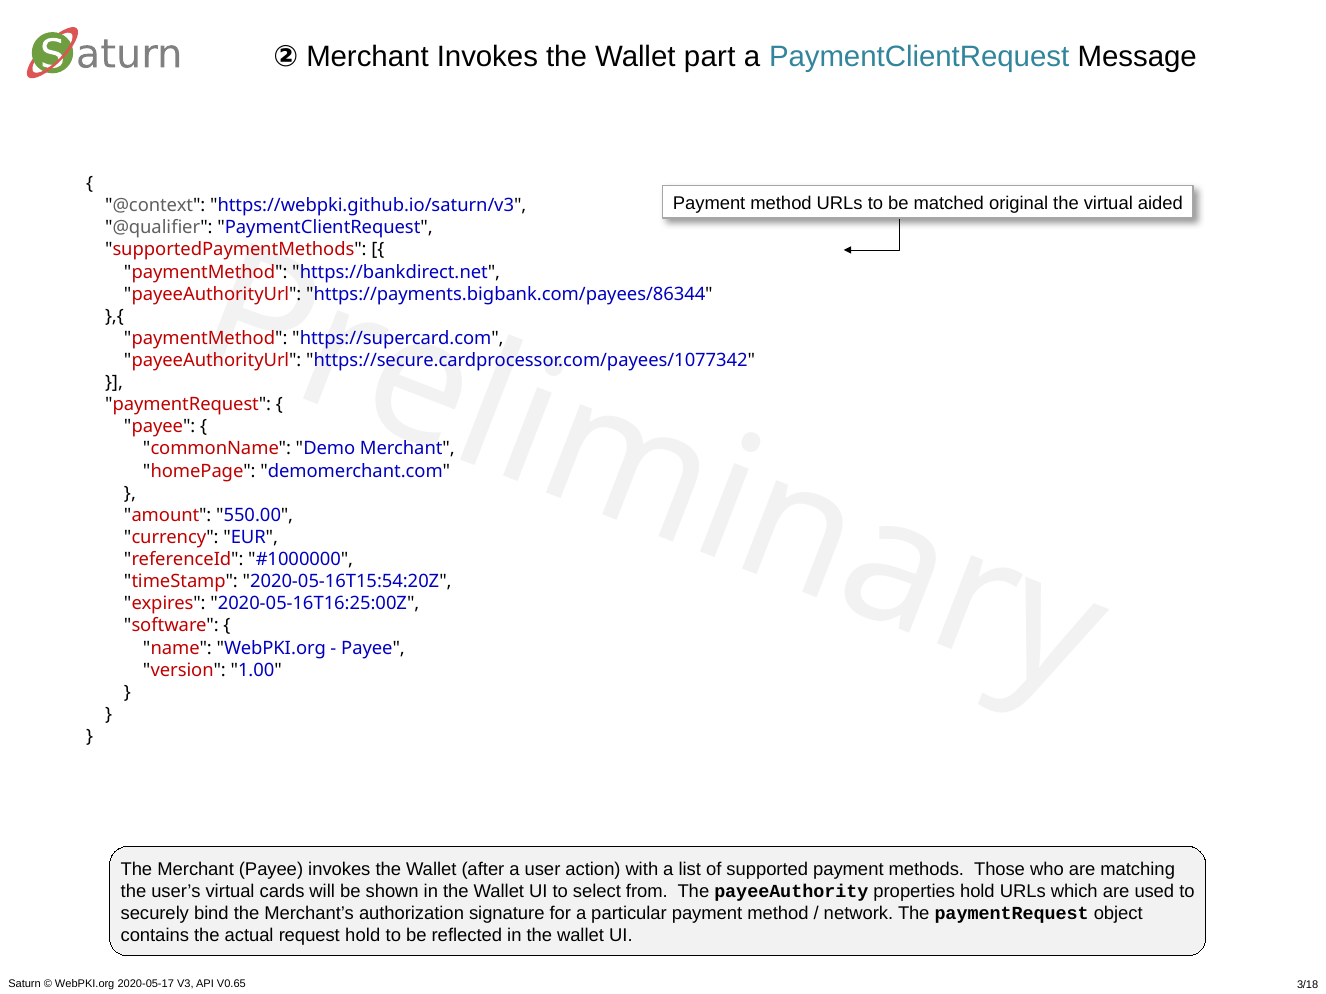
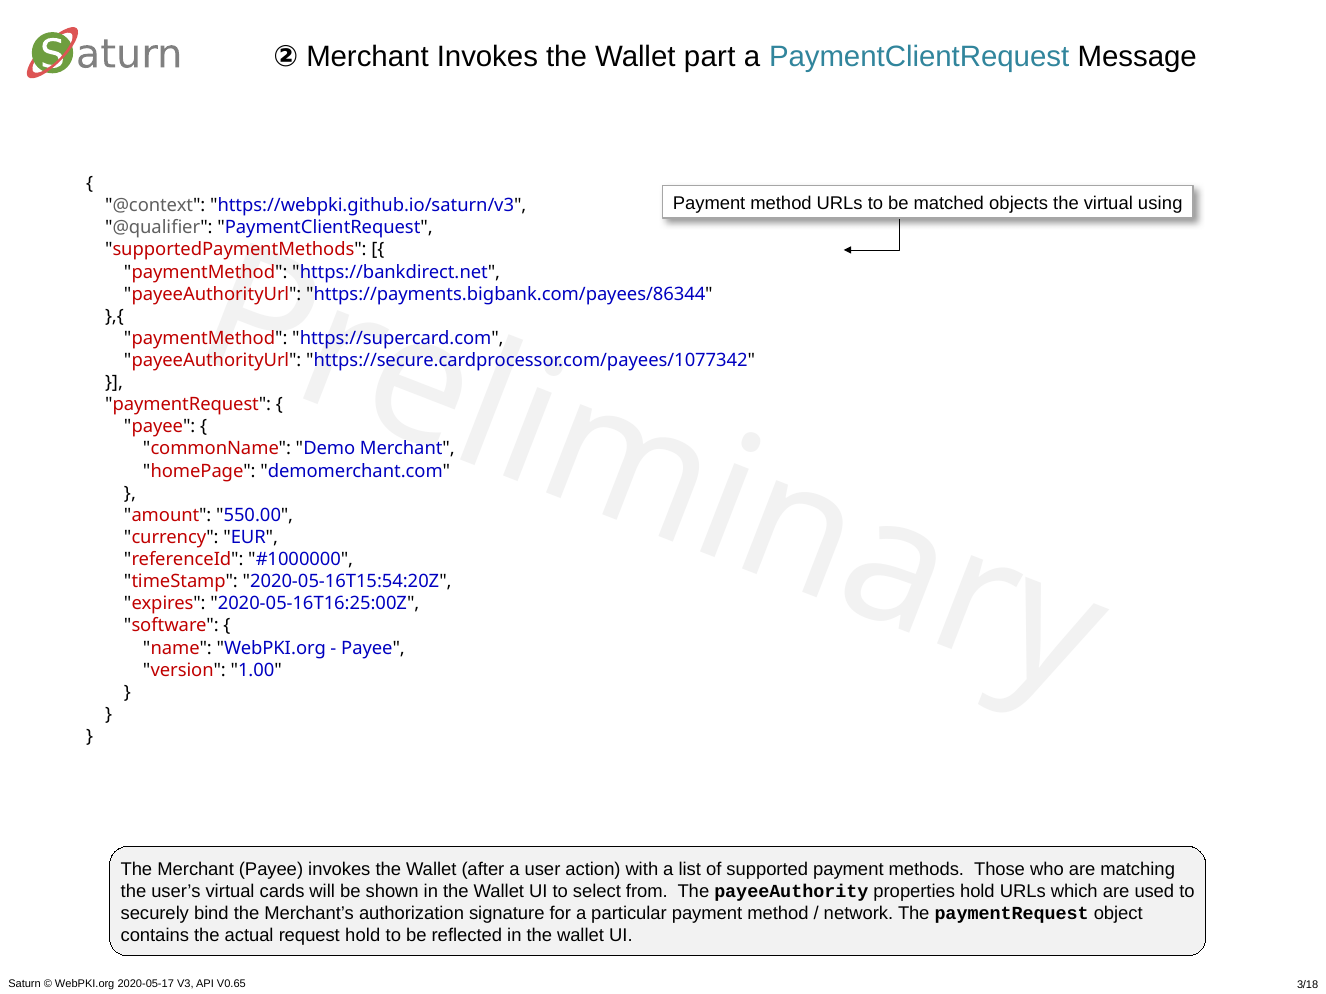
original: original -> objects
aided: aided -> using
